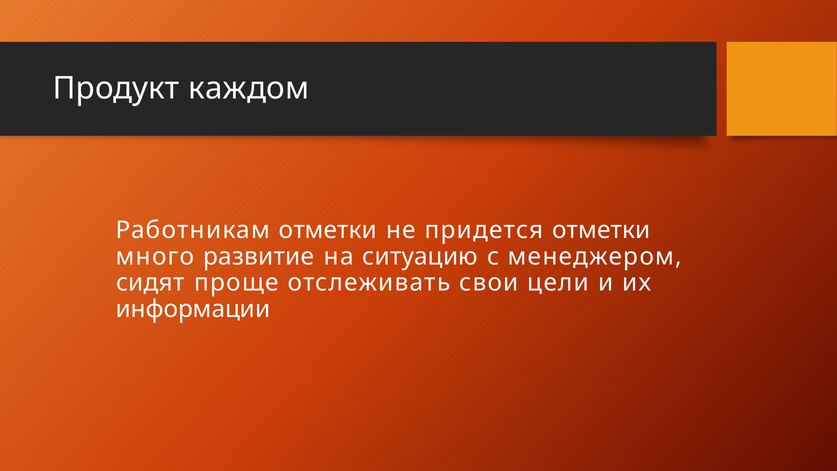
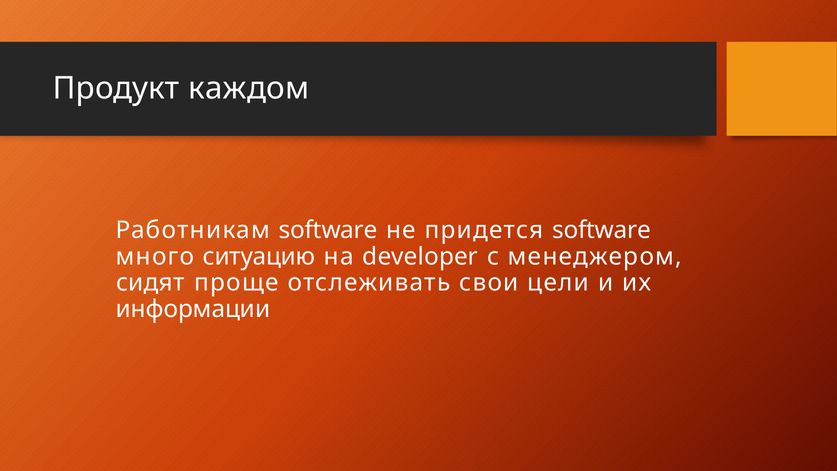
Работникам отметки: отметки -> software
придется отметки: отметки -> software
развитие: развитие -> ситуацию
ситуацию: ситуацию -> developer
